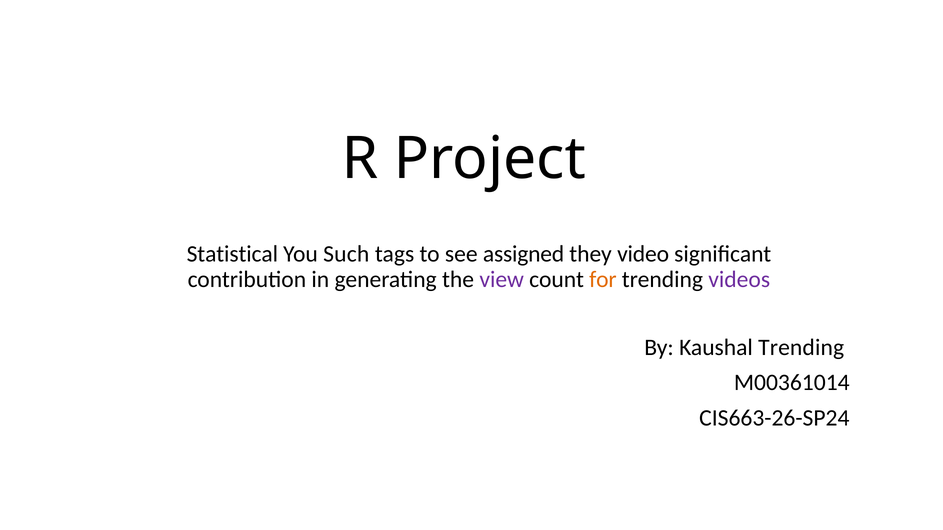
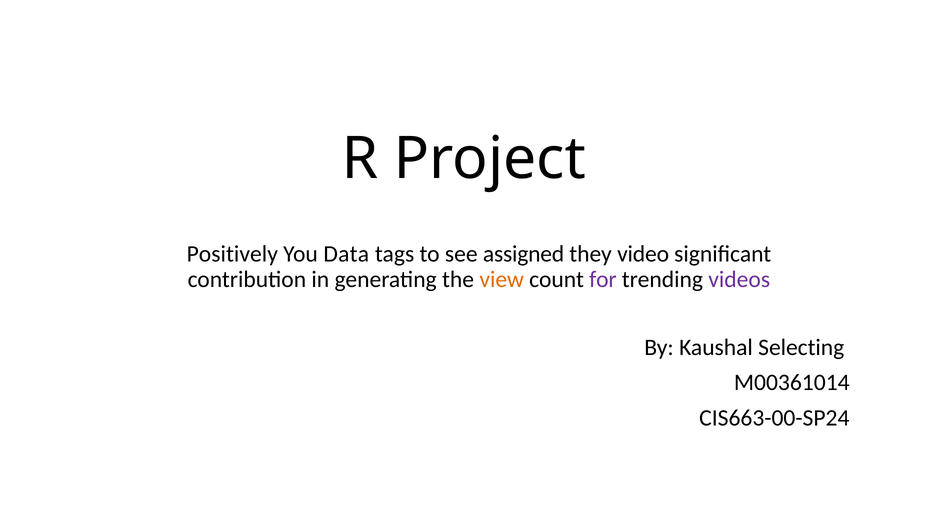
Statistical: Statistical -> Positively
Such: Such -> Data
view colour: purple -> orange
for colour: orange -> purple
Kaushal Trending: Trending -> Selecting
CIS663-26-SP24: CIS663-26-SP24 -> CIS663-00-SP24
